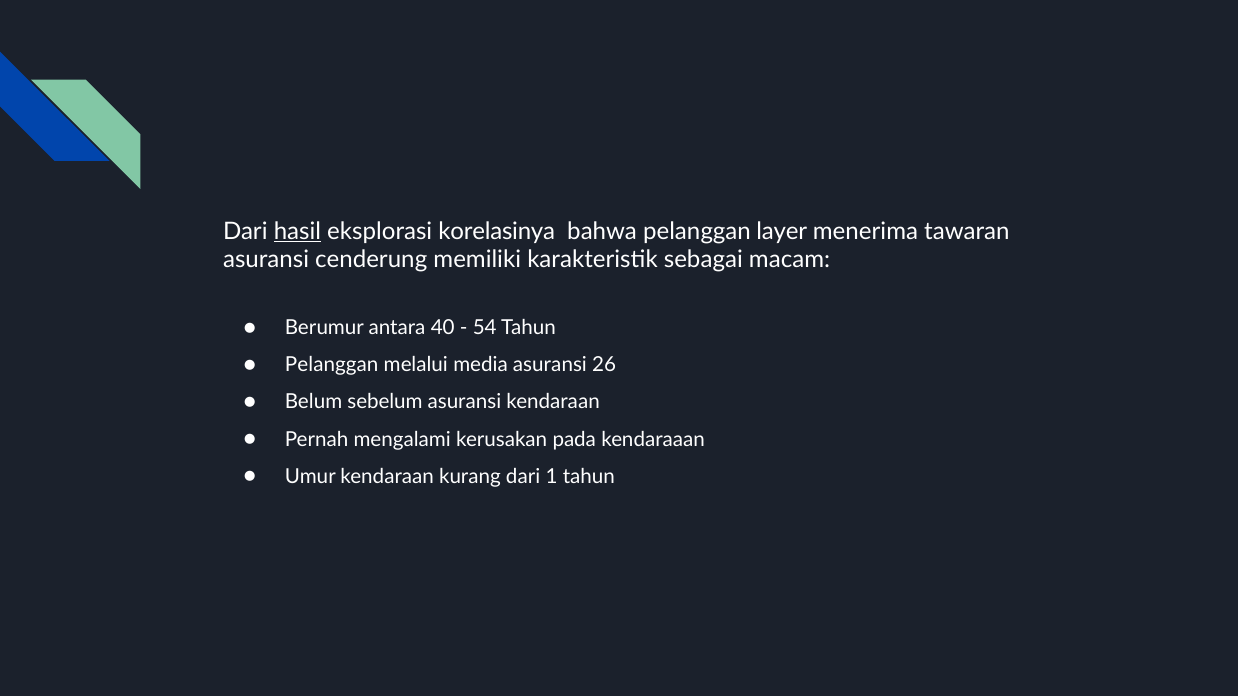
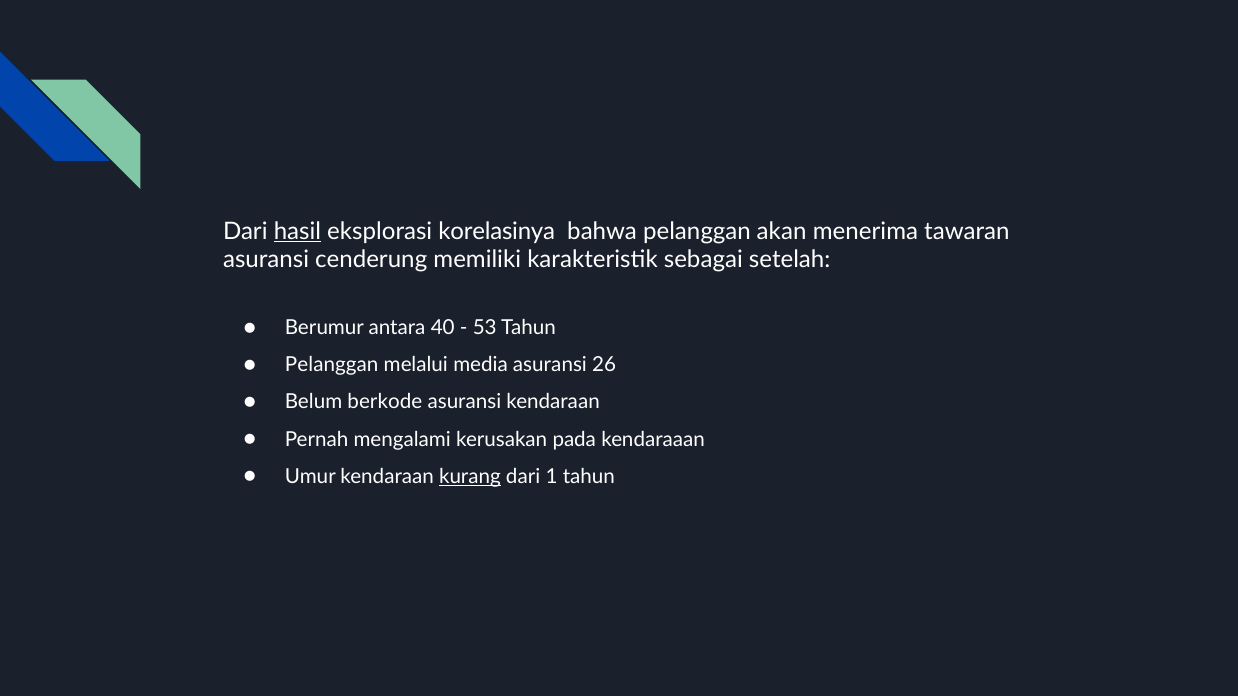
layer: layer -> akan
macam: macam -> setelah
54: 54 -> 53
sebelum: sebelum -> berkode
kurang underline: none -> present
